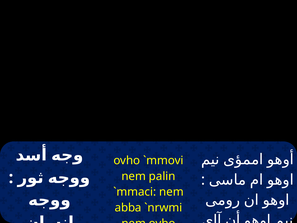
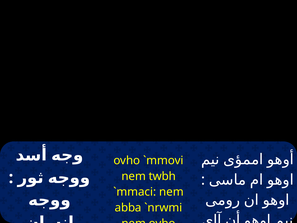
palin: palin -> twbh
